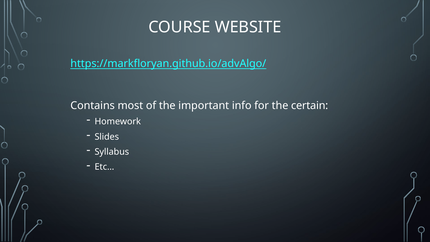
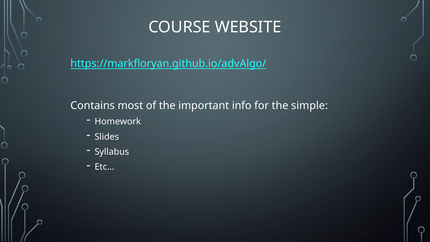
certain: certain -> simple
